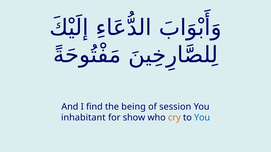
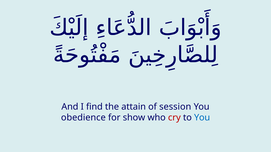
being: being -> attain
inhabitant: inhabitant -> obedience
cry colour: orange -> red
